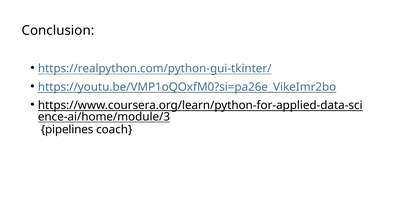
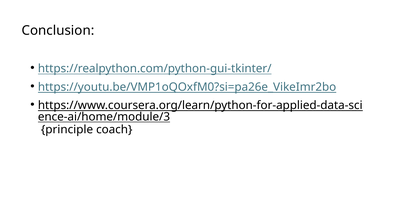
pipelines: pipelines -> principle
